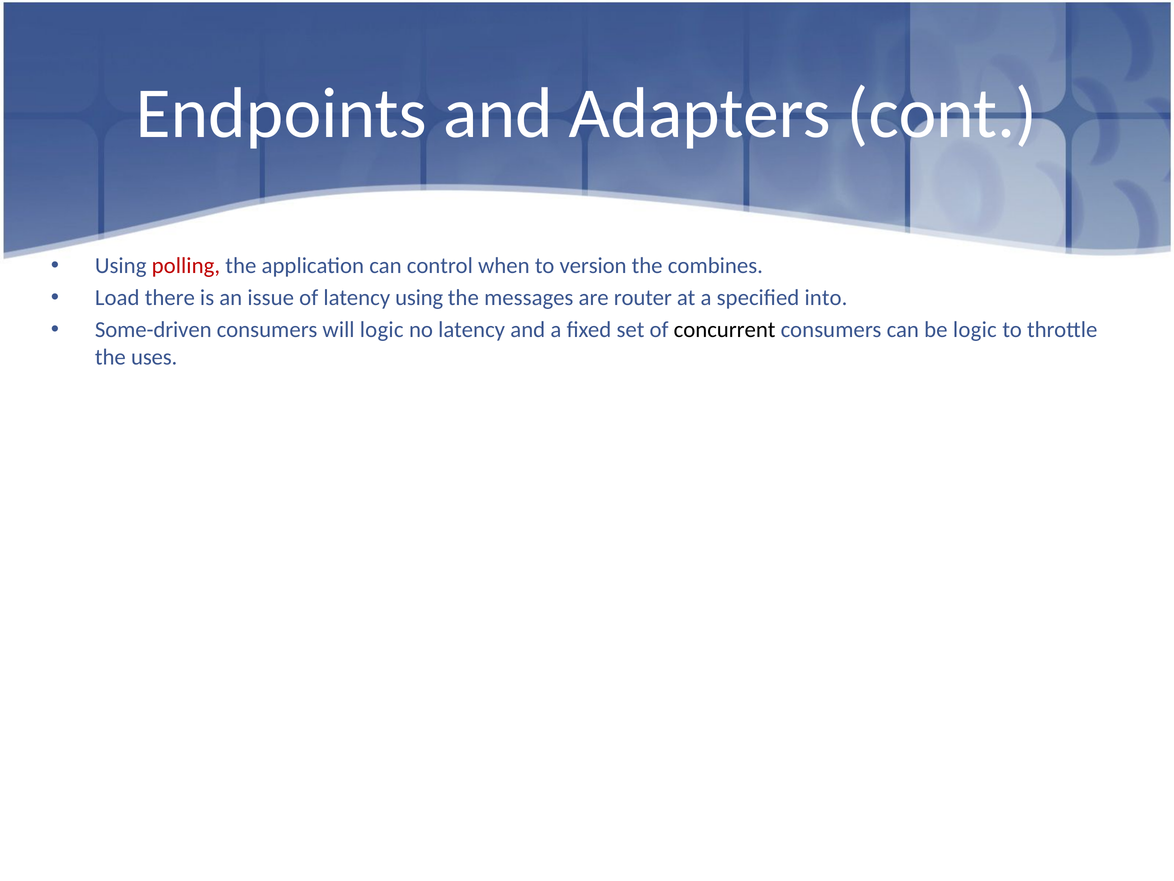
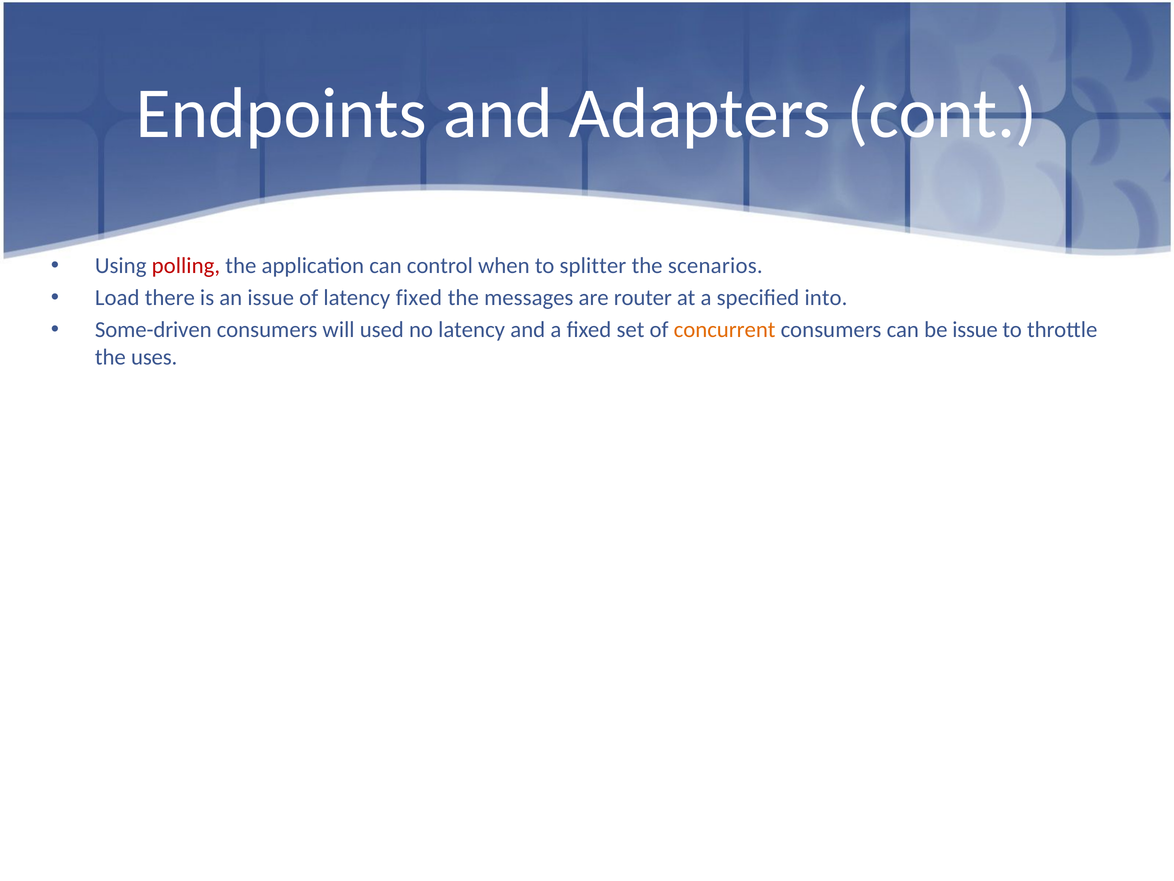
version: version -> splitter
combines: combines -> scenarios
latency using: using -> fixed
will logic: logic -> used
concurrent colour: black -> orange
be logic: logic -> issue
